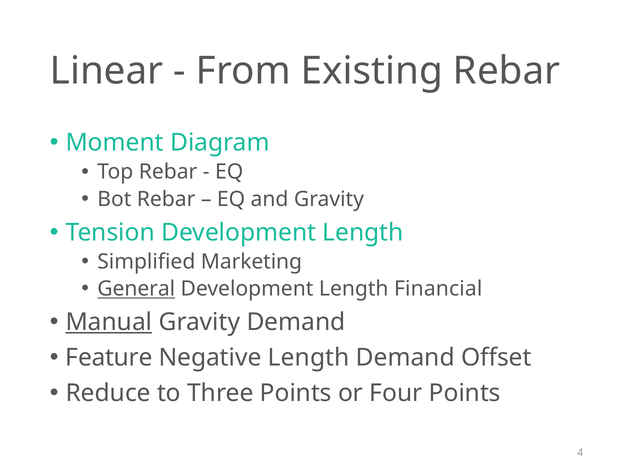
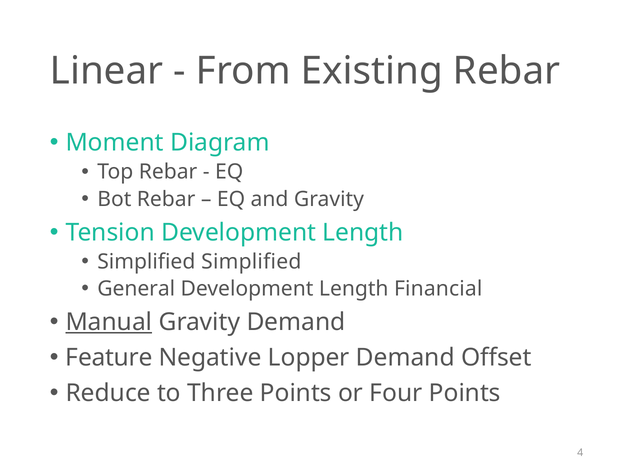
Simplified Marketing: Marketing -> Simplified
General underline: present -> none
Negative Length: Length -> Lopper
